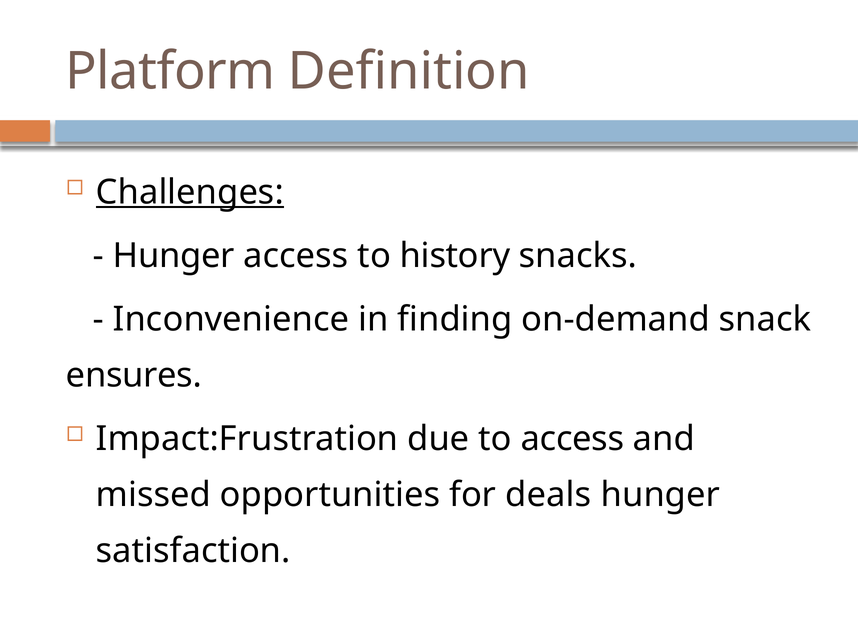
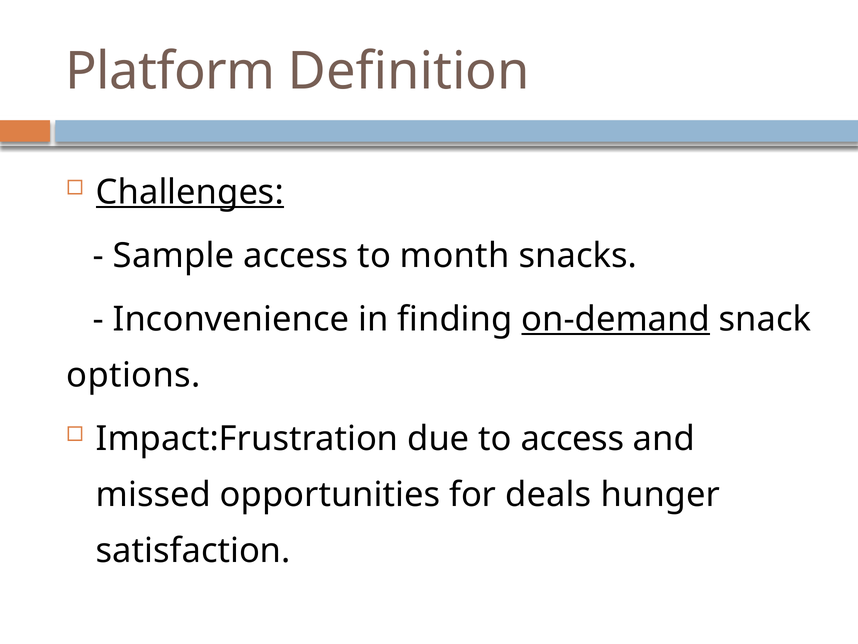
Hunger at (174, 255): Hunger -> Sample
history: history -> month
on-demand underline: none -> present
ensures: ensures -> options
